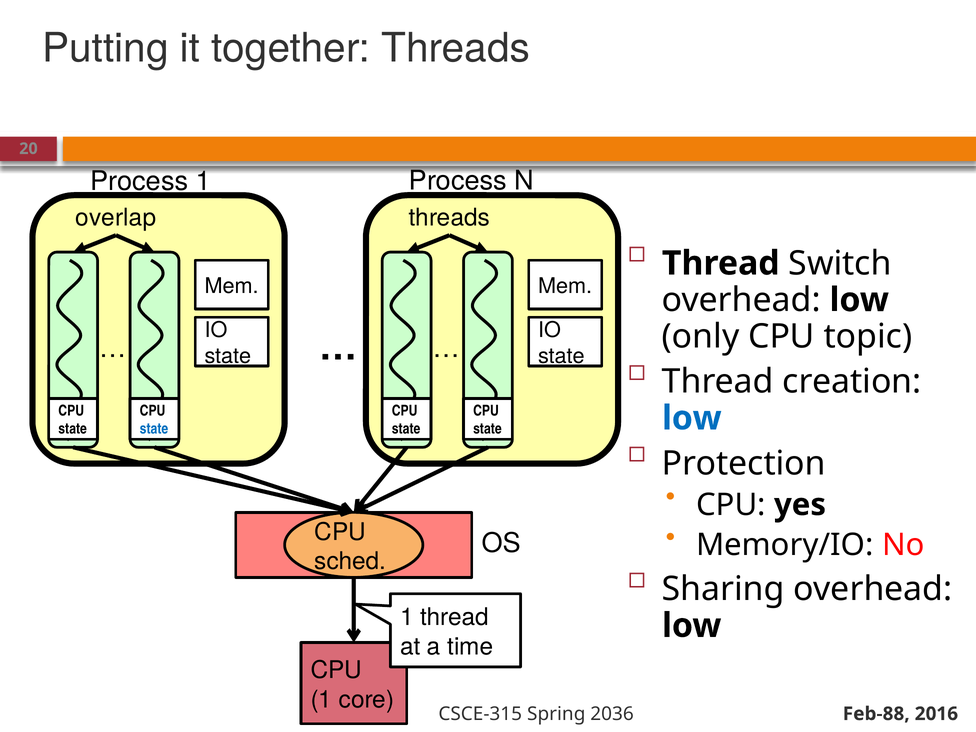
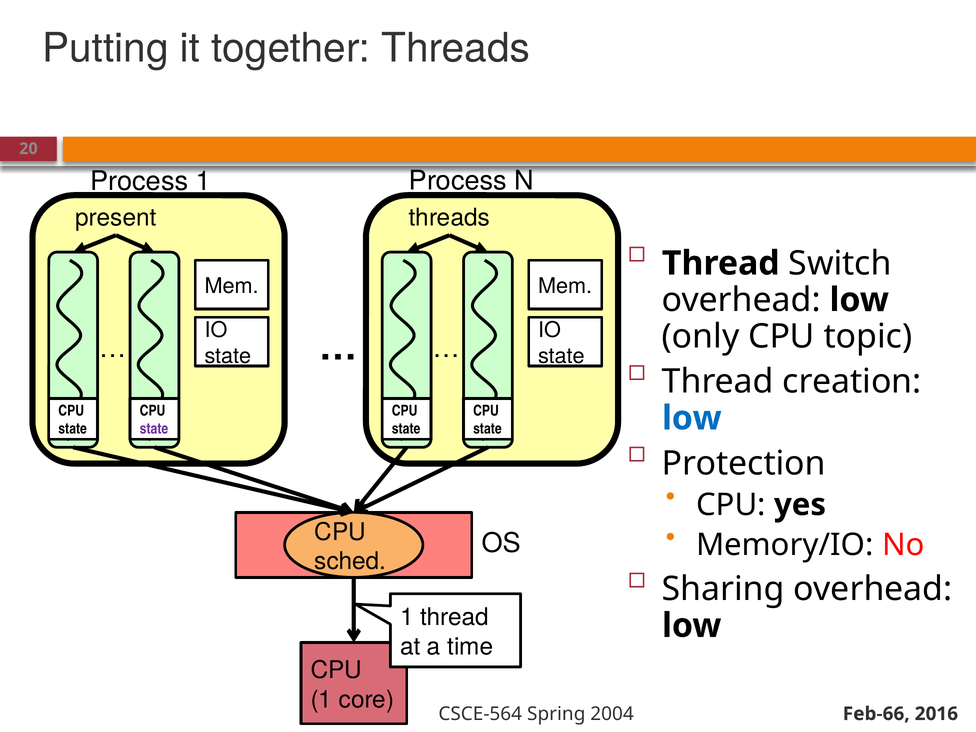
overlap: overlap -> present
state at (154, 429) colour: blue -> purple
CSCE-315: CSCE-315 -> CSCE-564
2036: 2036 -> 2004
Feb-88: Feb-88 -> Feb-66
